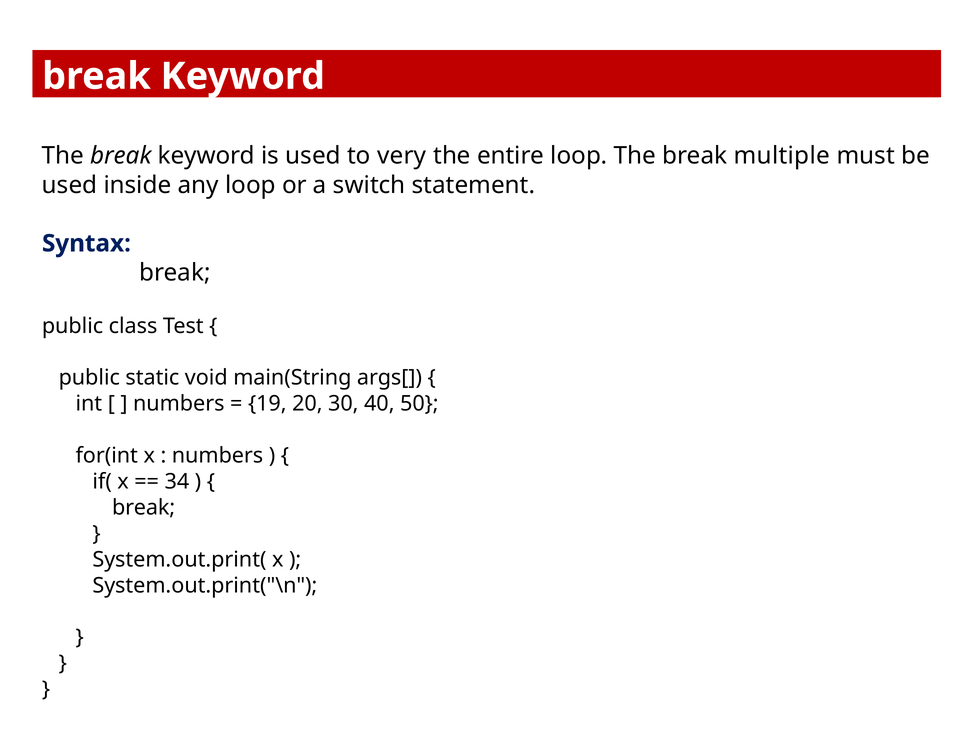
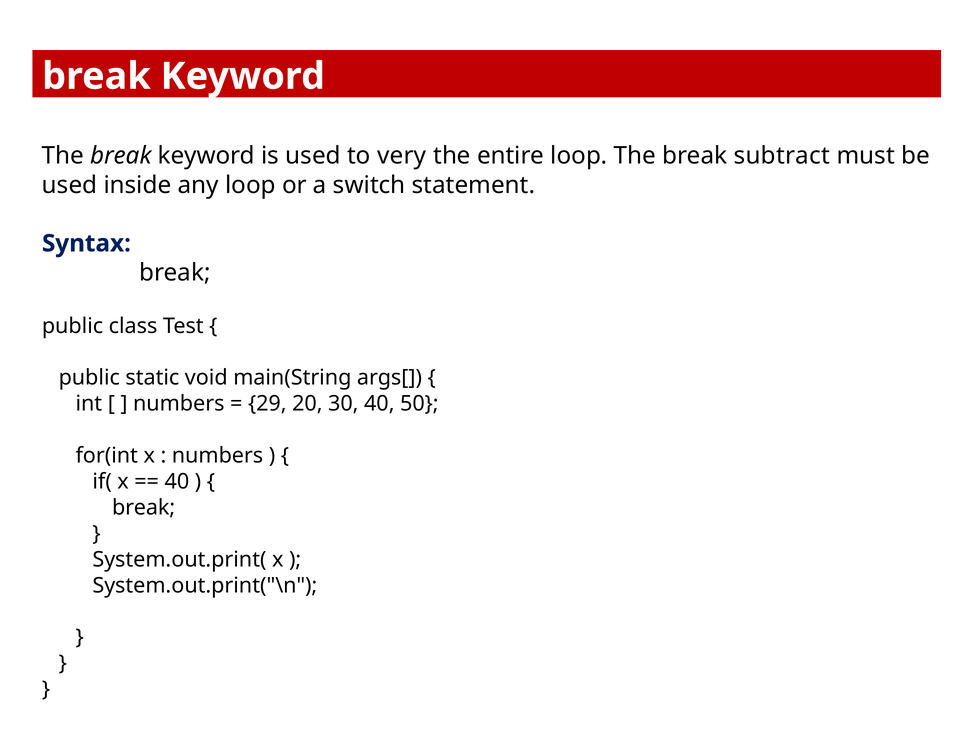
multiple: multiple -> subtract
19: 19 -> 29
34 at (177, 481): 34 -> 40
